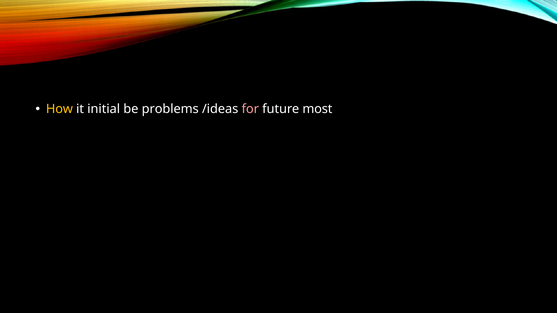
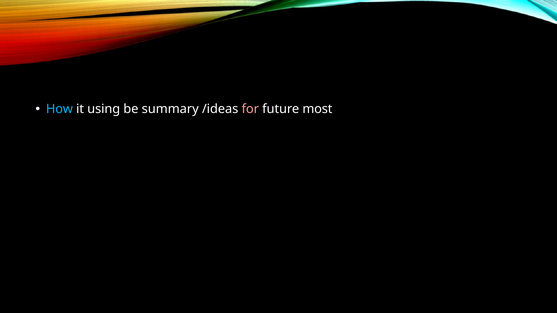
How colour: yellow -> light blue
initial: initial -> using
problems: problems -> summary
